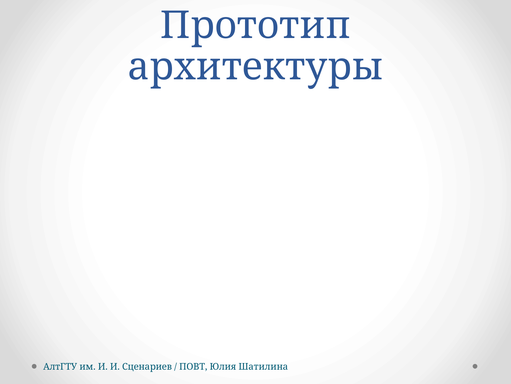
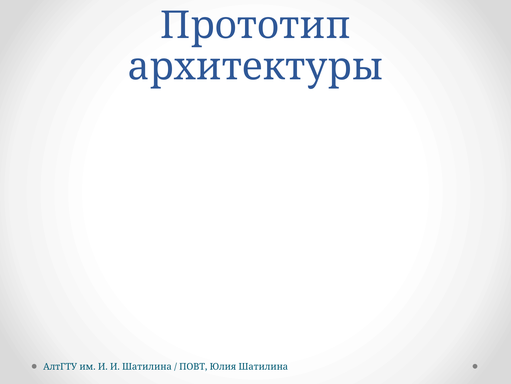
И Сценариев: Сценариев -> Шатилина
